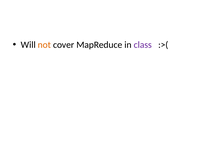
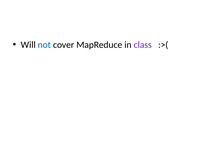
not colour: orange -> blue
